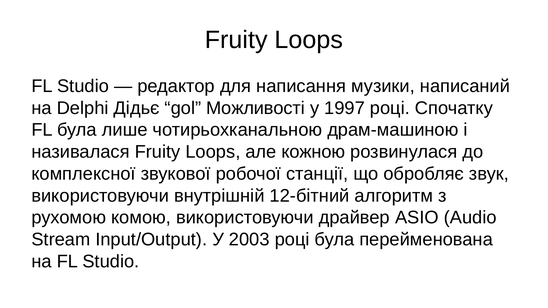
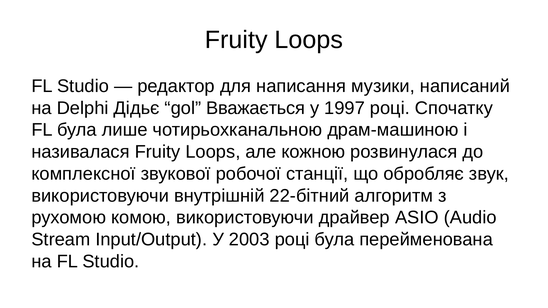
Можливості: Можливості -> Вважається
12-бітний: 12-бітний -> 22-бітний
